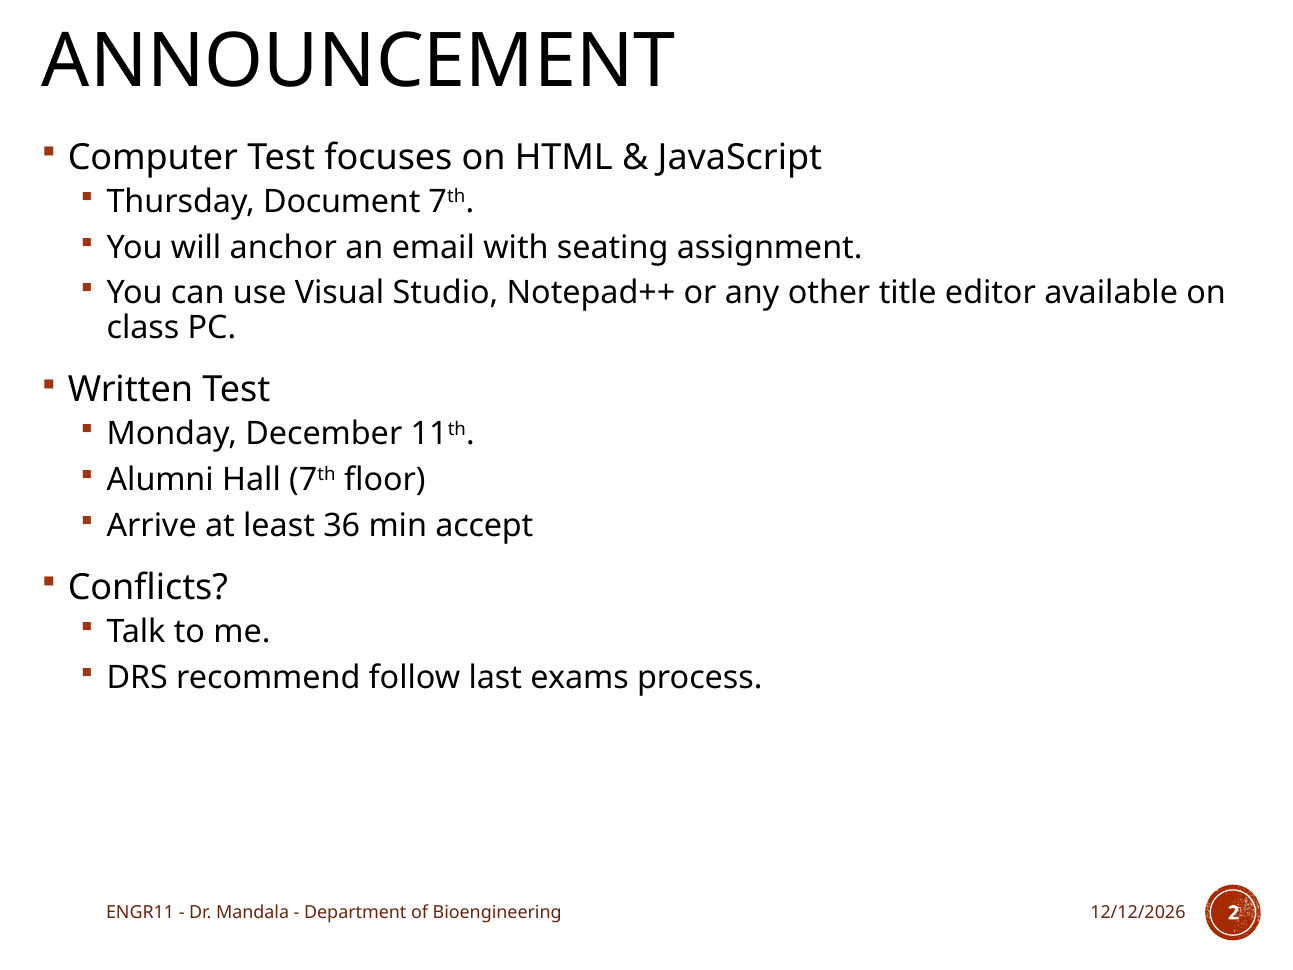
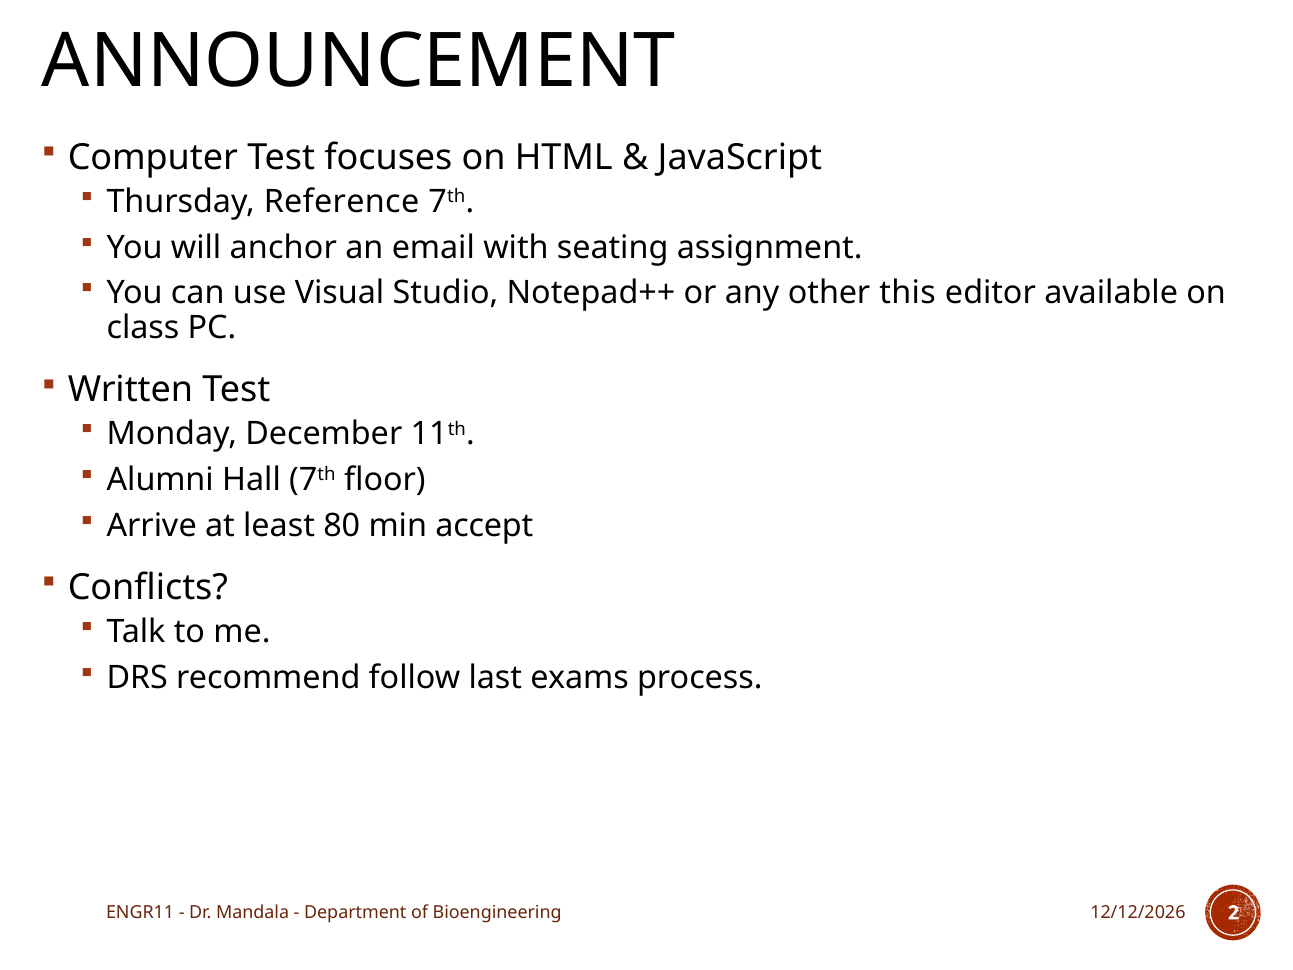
Document: Document -> Reference
title: title -> this
36: 36 -> 80
